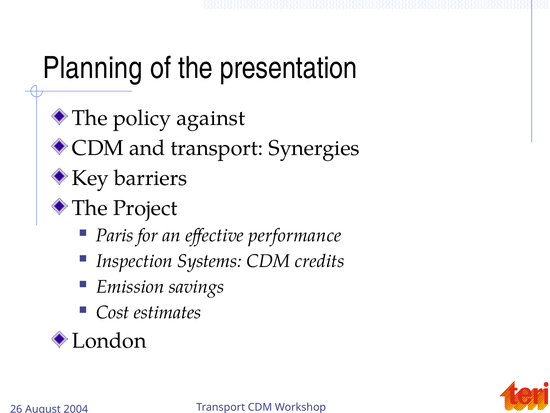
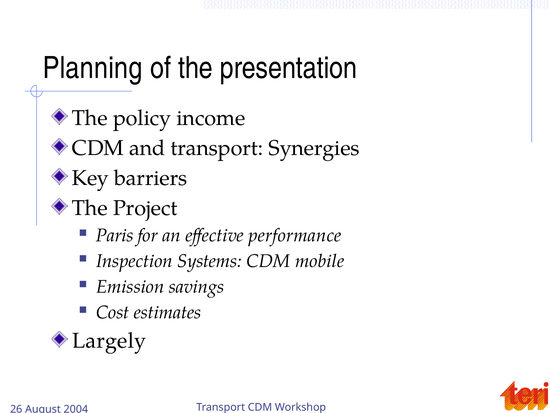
against: against -> income
credits: credits -> mobile
London: London -> Largely
